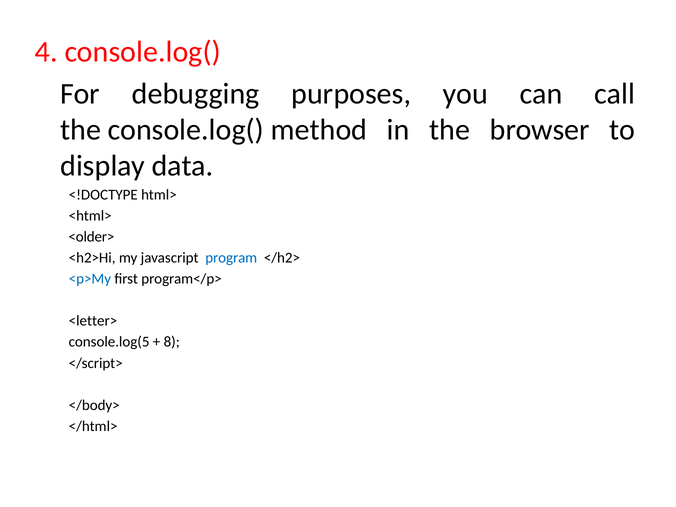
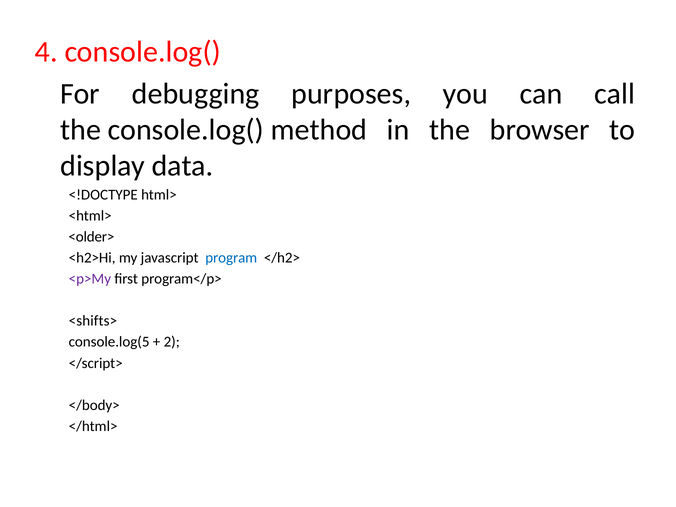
<p>My colour: blue -> purple
<letter>: <letter> -> <shifts>
8: 8 -> 2
